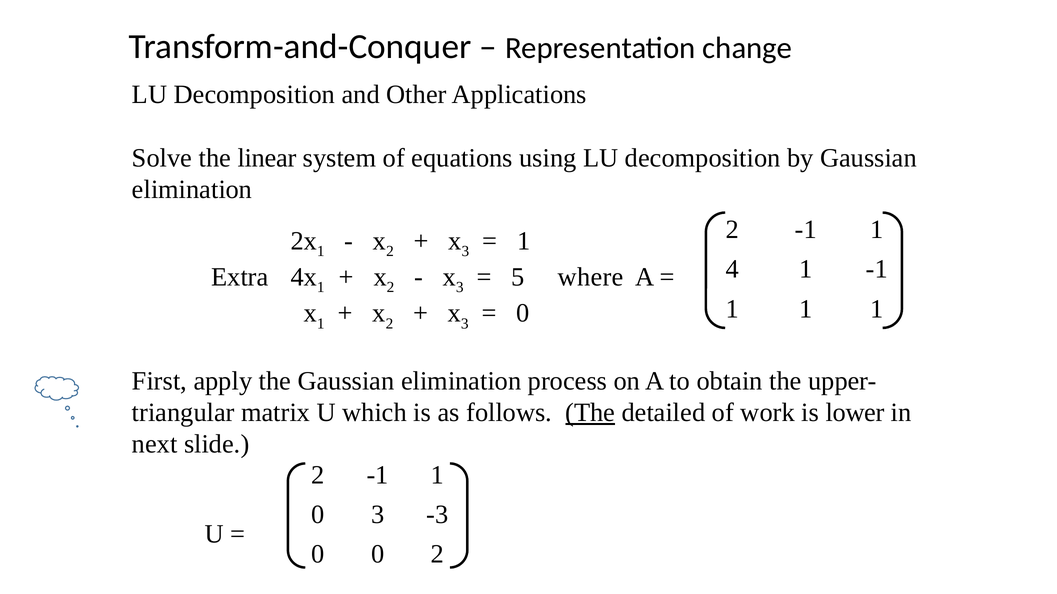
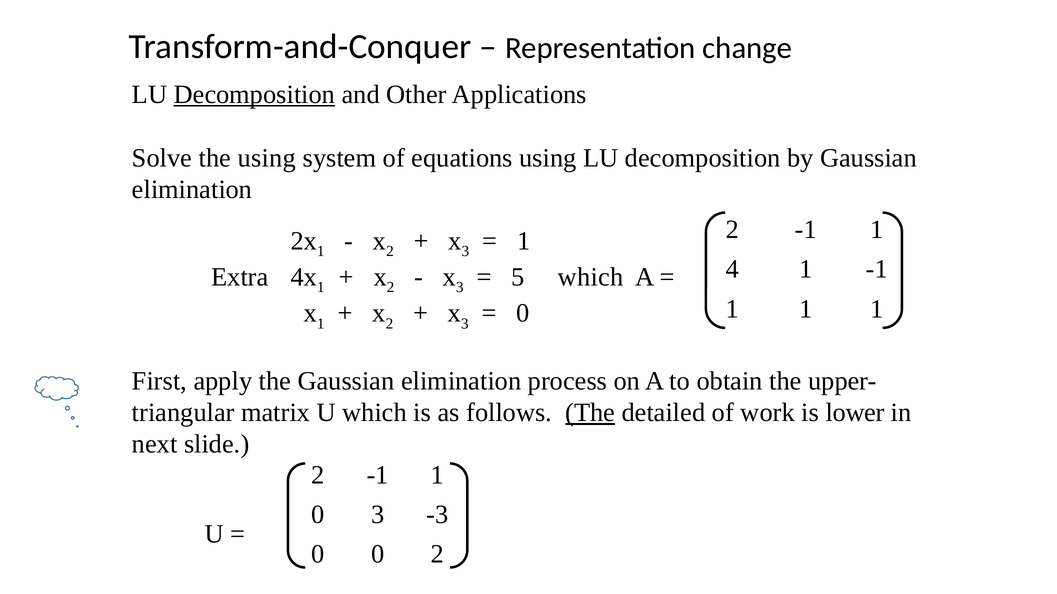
Decomposition at (254, 95) underline: none -> present
the linear: linear -> using
5 where: where -> which
